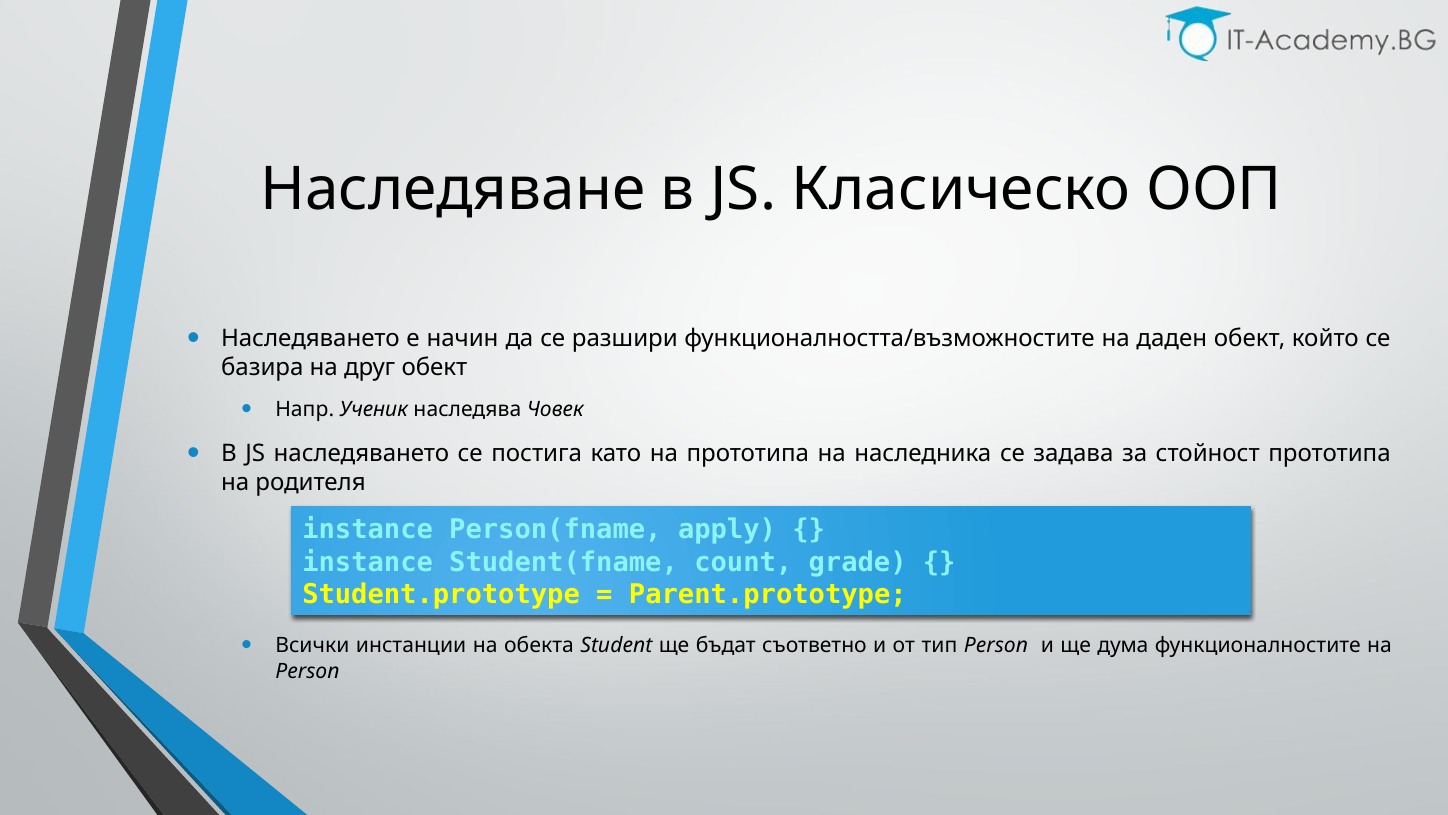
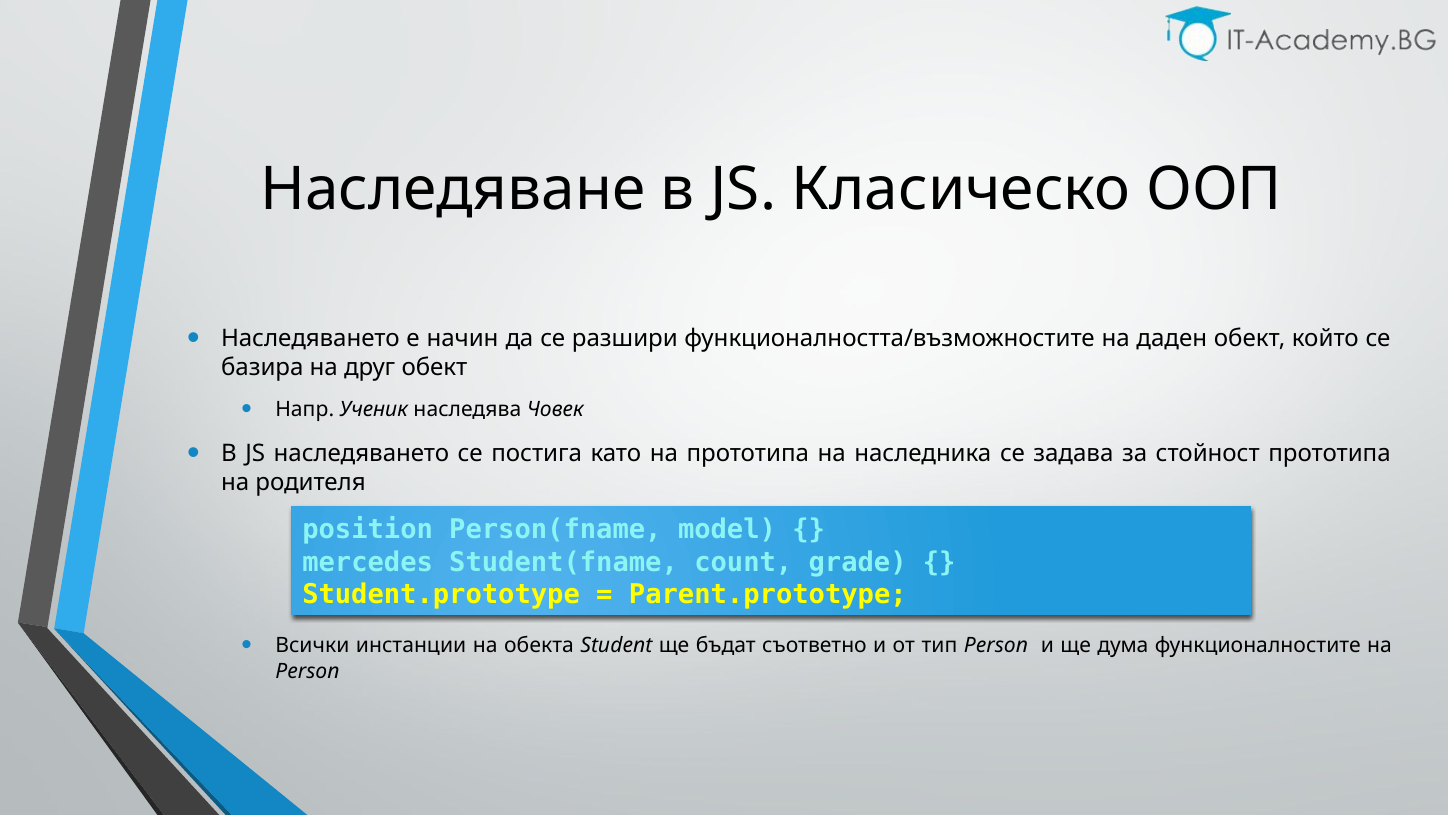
instance at (368, 530): instance -> position
apply: apply -> model
instance at (368, 562): instance -> mercedes
